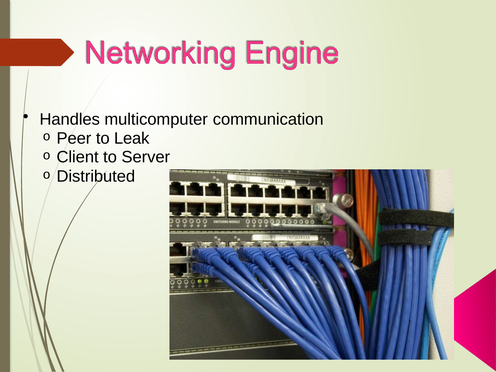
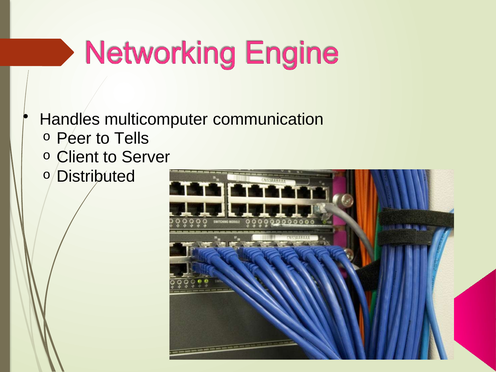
Leak: Leak -> Tells
